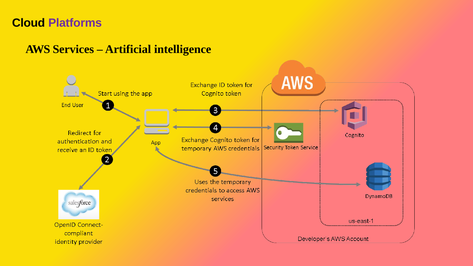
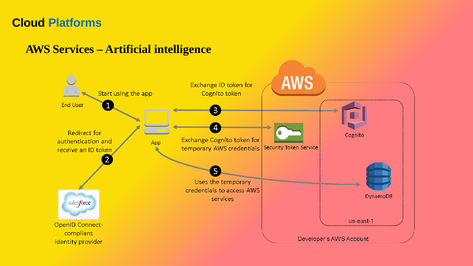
Platforms colour: purple -> blue
